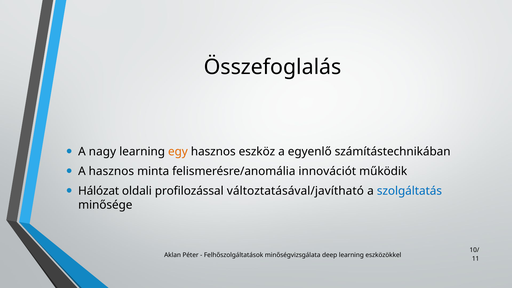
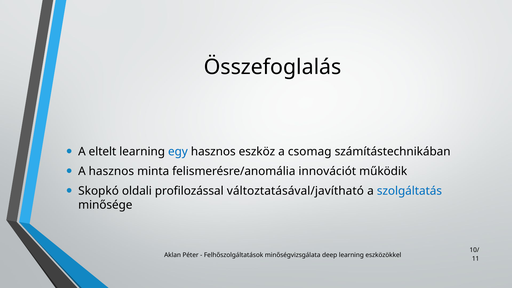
nagy: nagy -> eltelt
egy colour: orange -> blue
egyenlő: egyenlő -> csomag
Hálózat: Hálózat -> Skopkó
